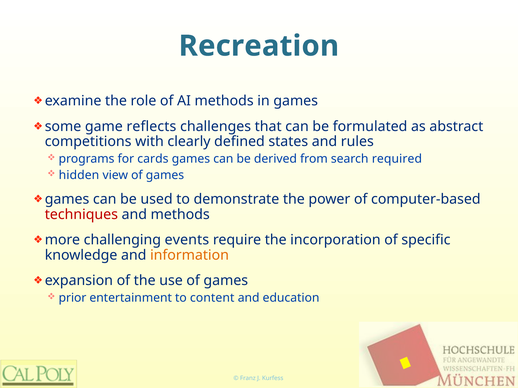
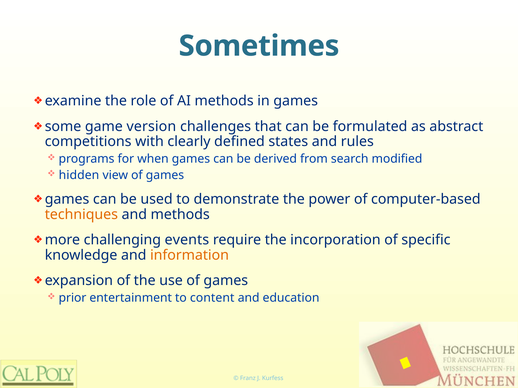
Recreation: Recreation -> Sometimes
reflects: reflects -> version
cards: cards -> when
required: required -> modified
techniques colour: red -> orange
